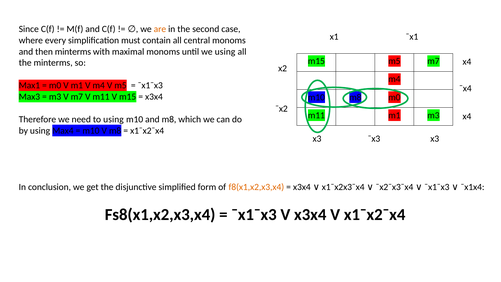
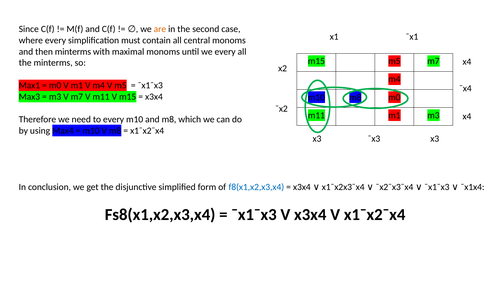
we using: using -> every
to using: using -> every
f8(x1,x2,x3,x4 colour: orange -> blue
